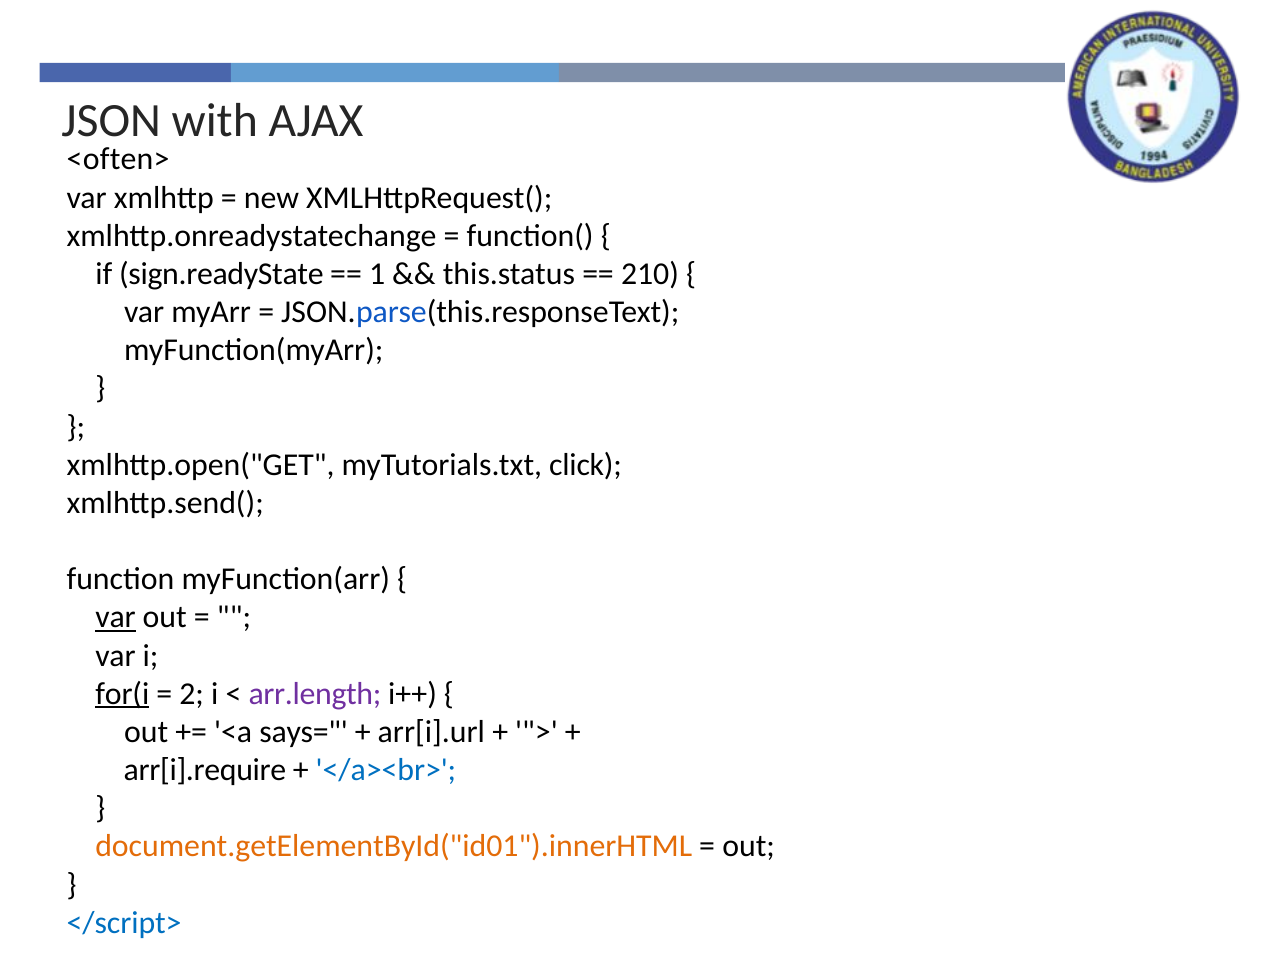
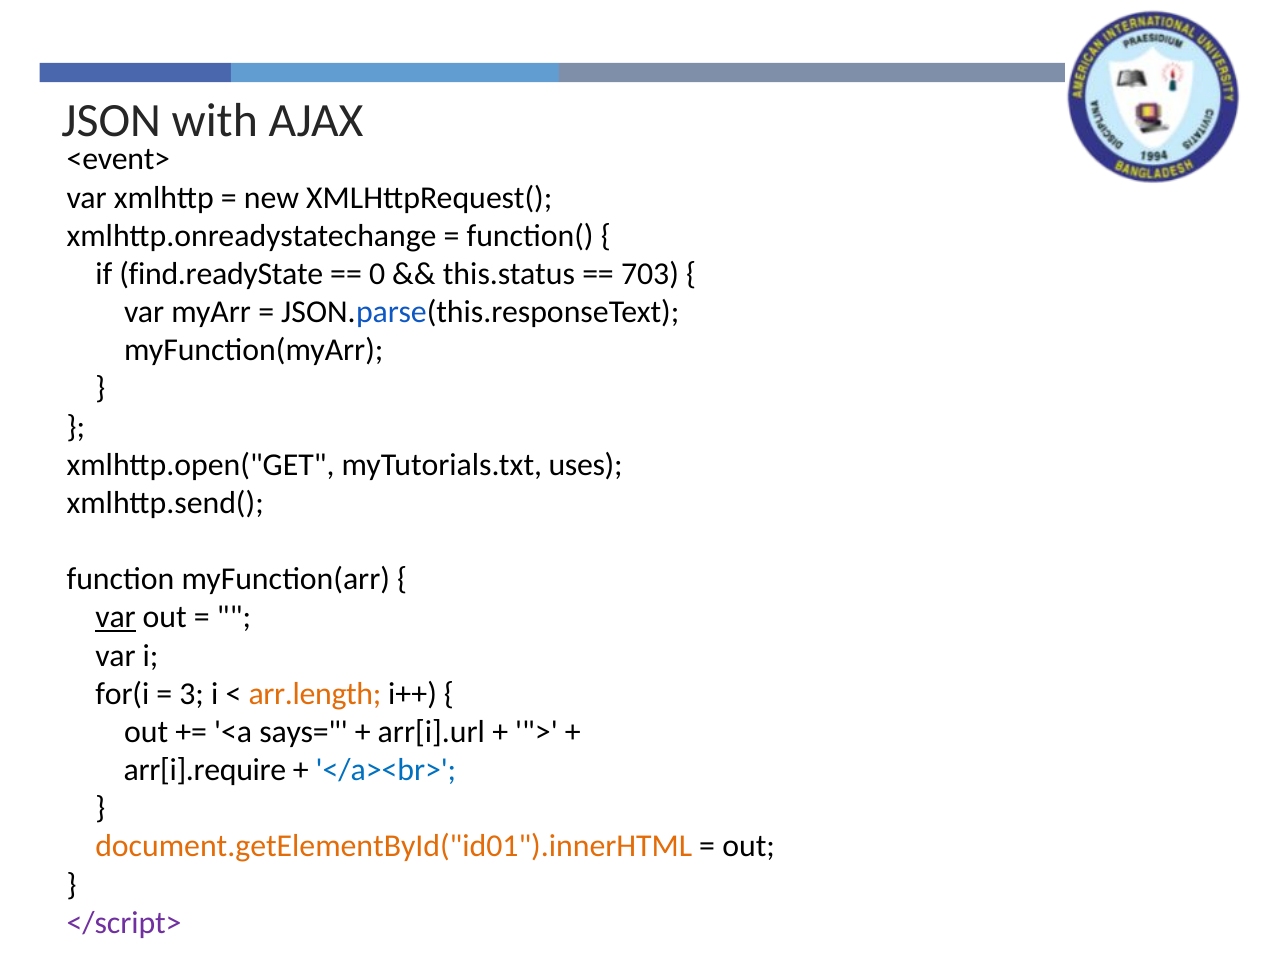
<often>: <often> -> <event>
sign.readyState: sign.readyState -> find.readyState
1: 1 -> 0
210: 210 -> 703
click: click -> uses
for(i underline: present -> none
2: 2 -> 3
arr.length colour: purple -> orange
</script> colour: blue -> purple
